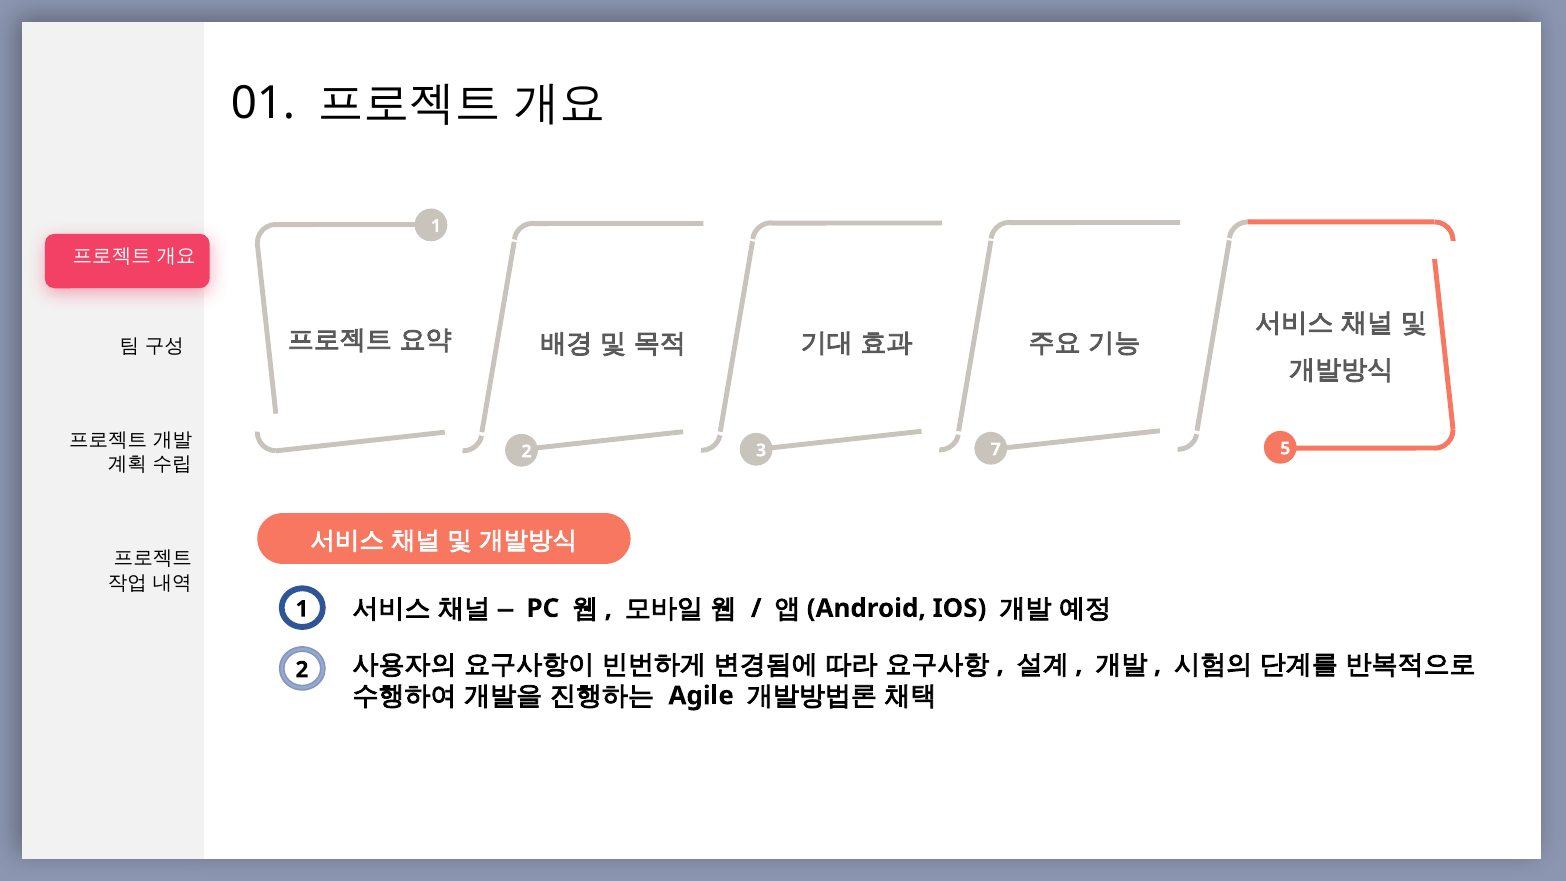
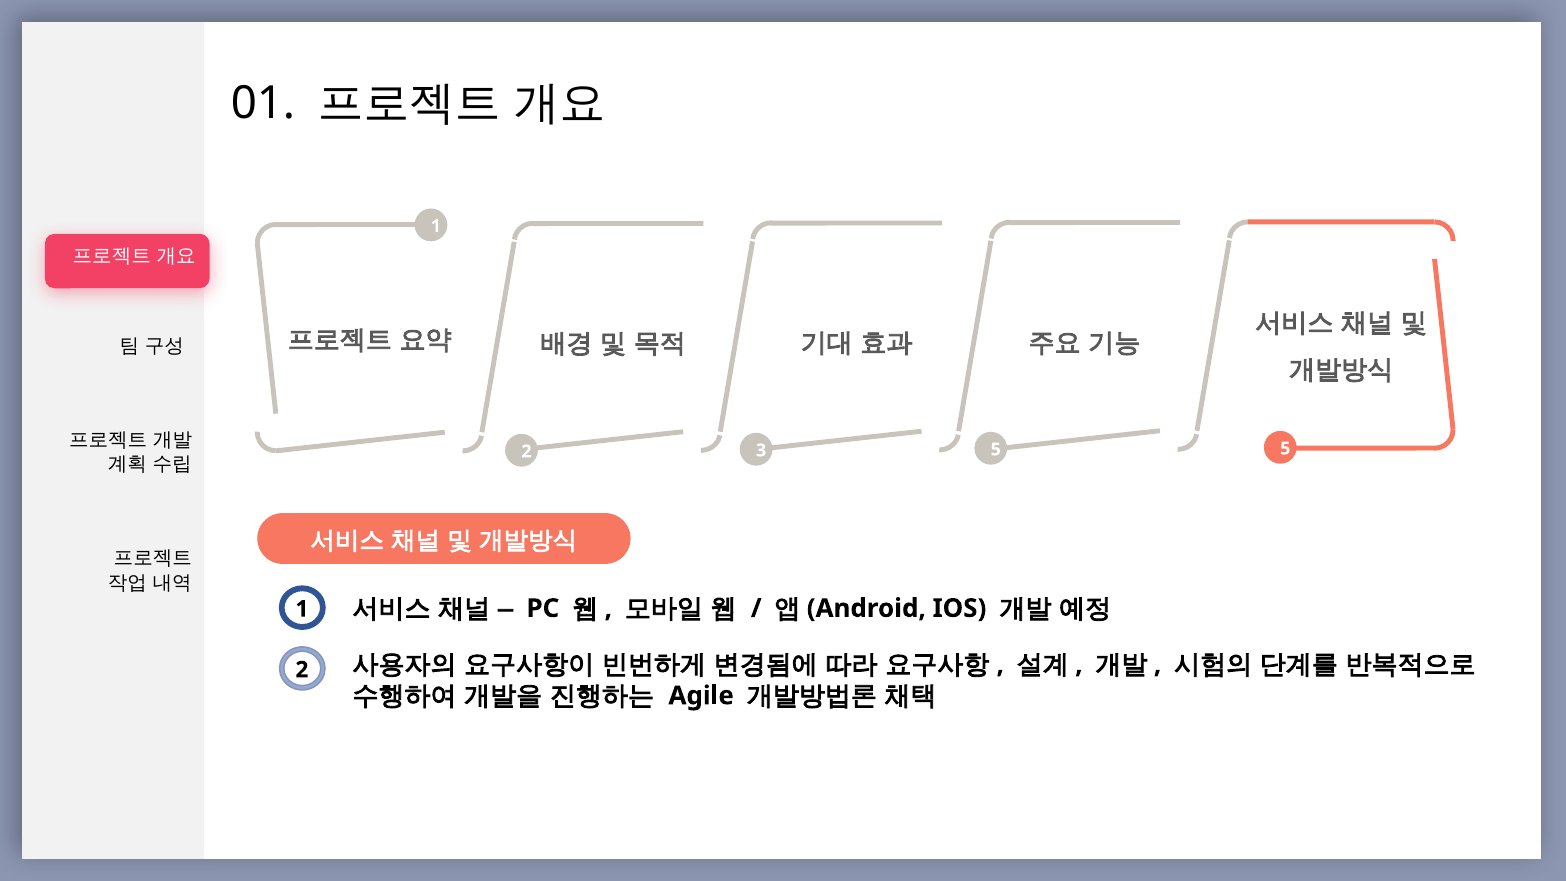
3 7: 7 -> 5
